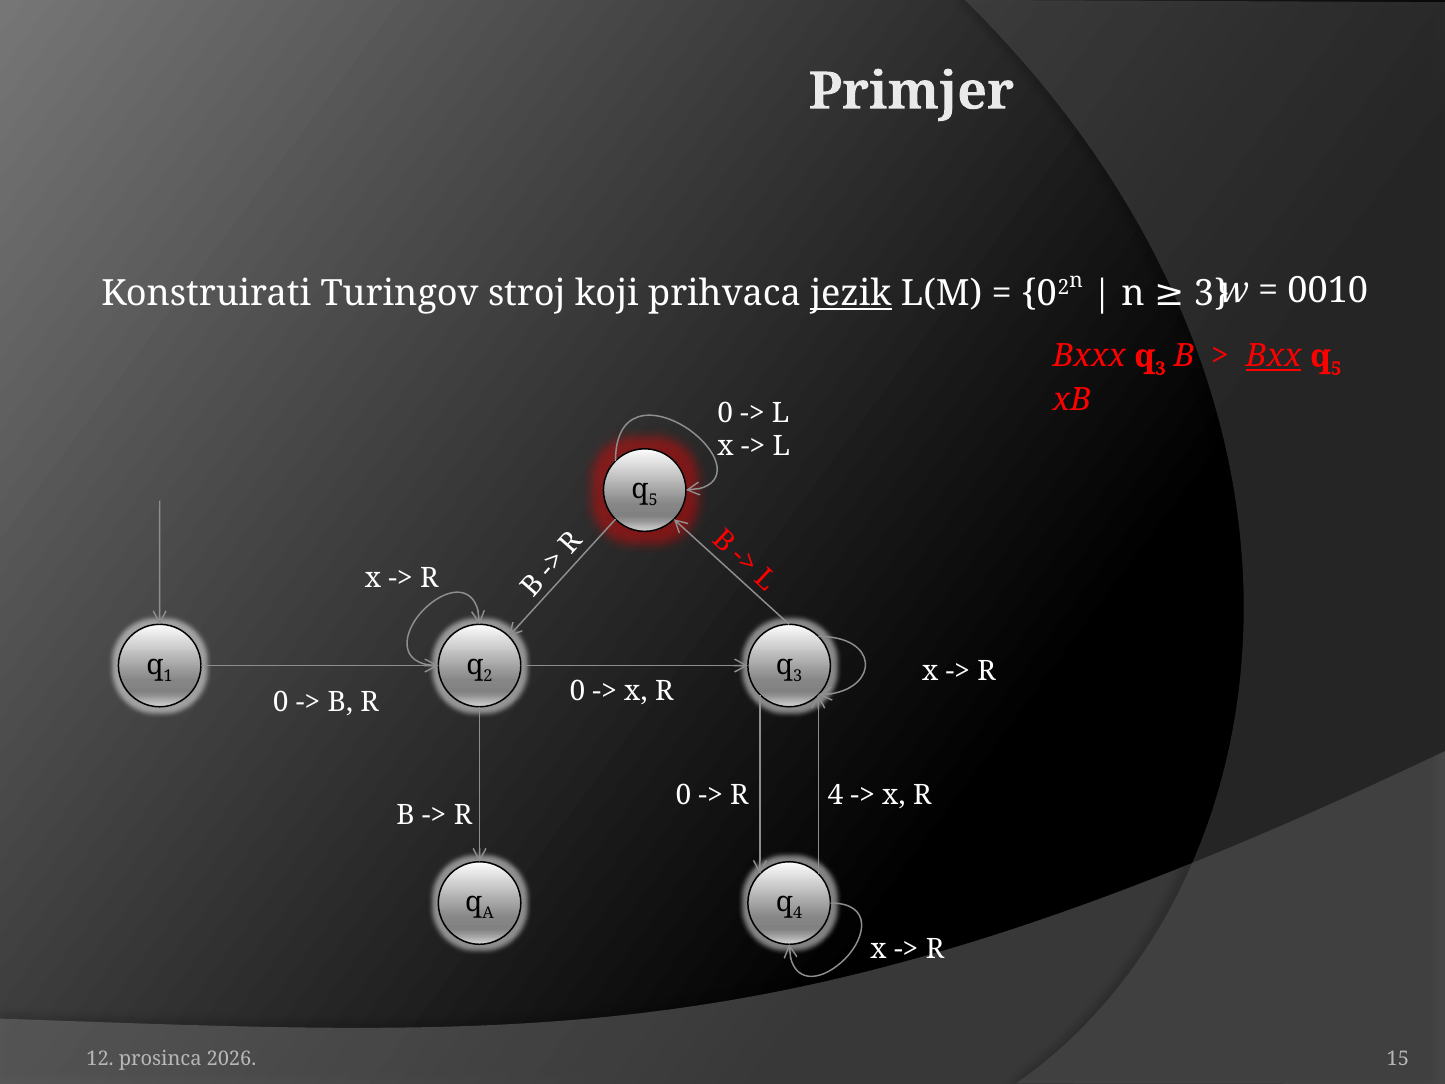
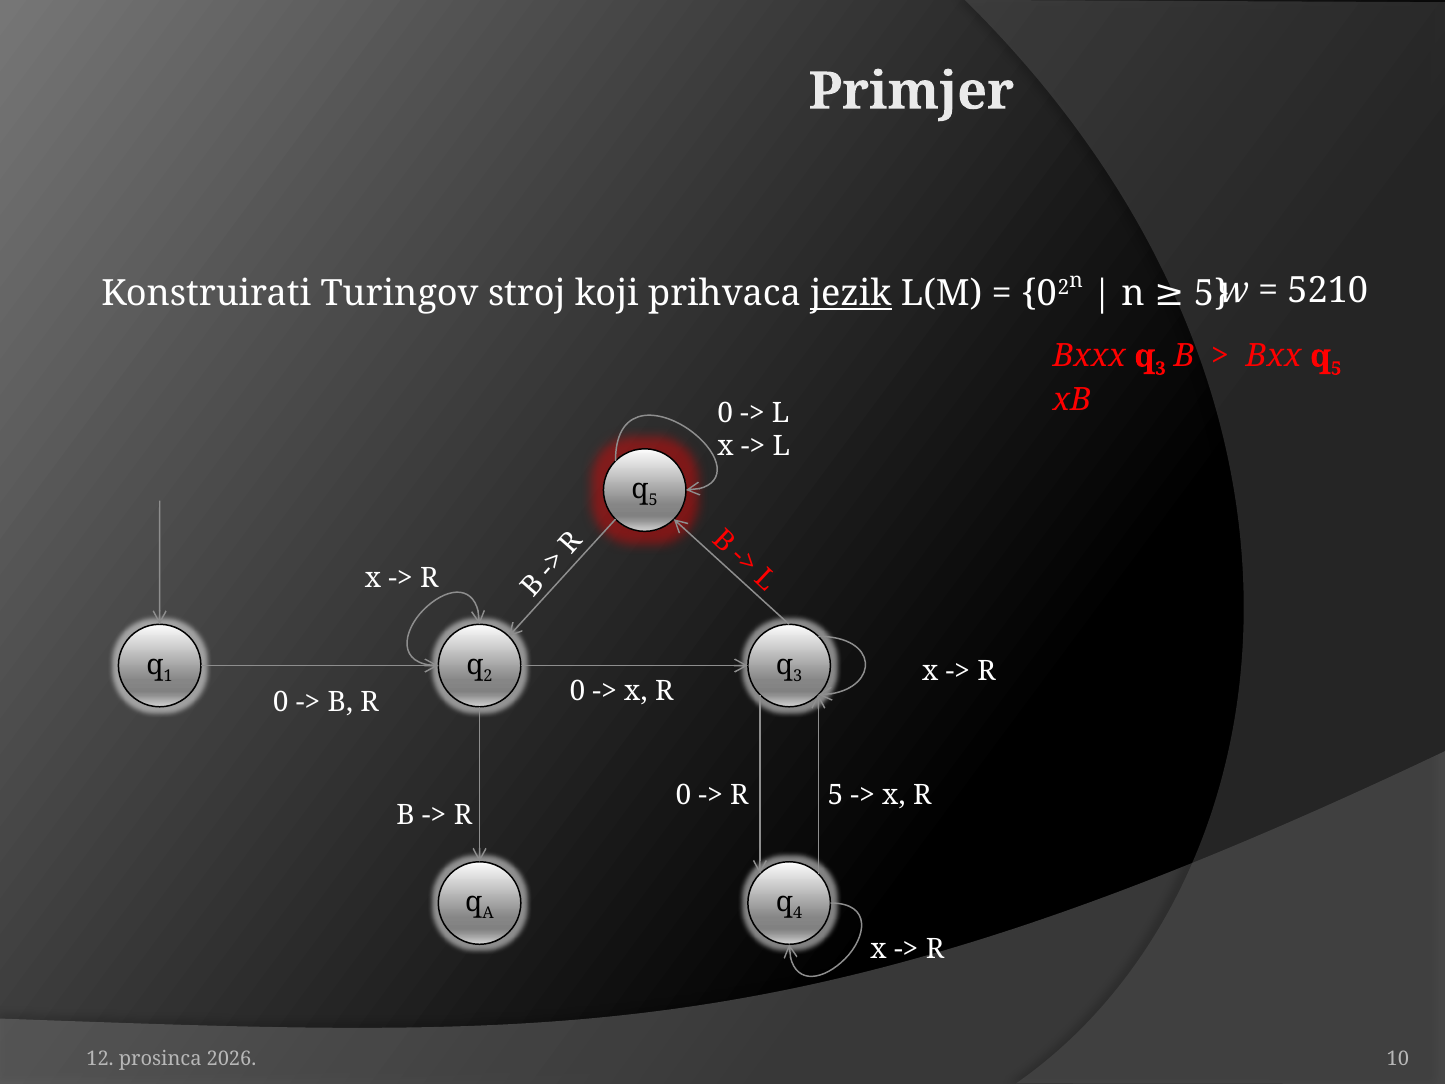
0010: 0010 -> 5210
n 3: 3 -> 5
Bxx underline: present -> none
R 4: 4 -> 5
15: 15 -> 10
